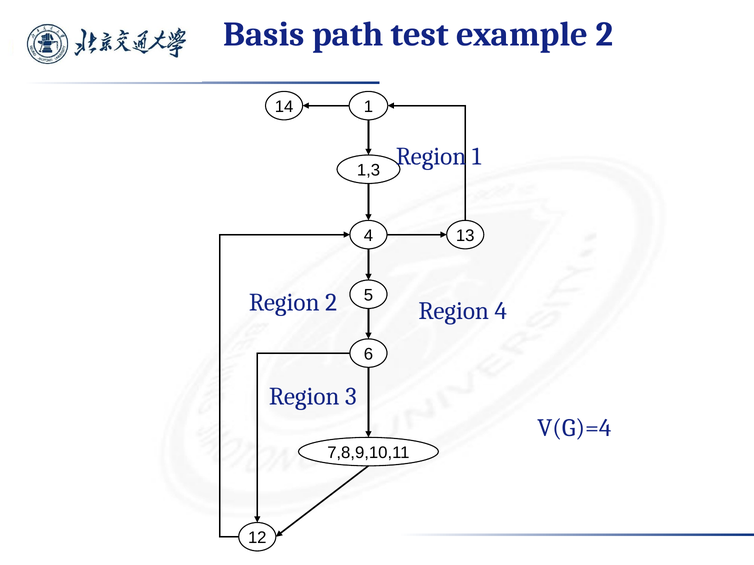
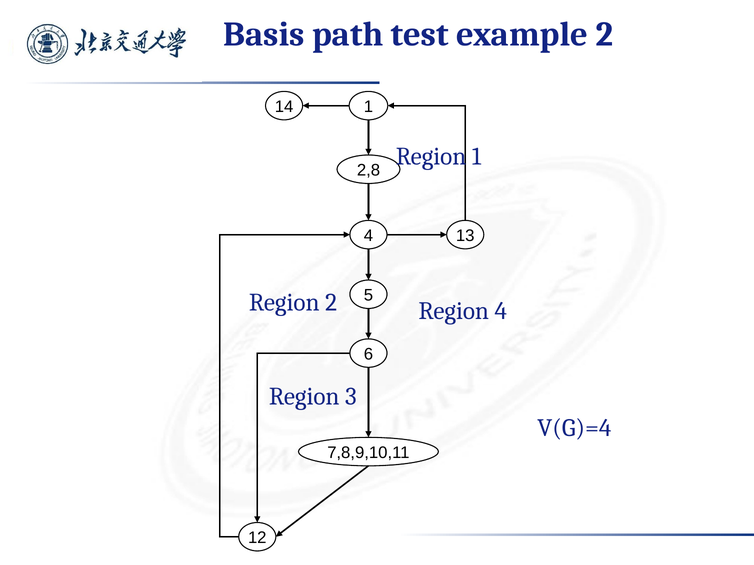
1,3: 1,3 -> 2,8
